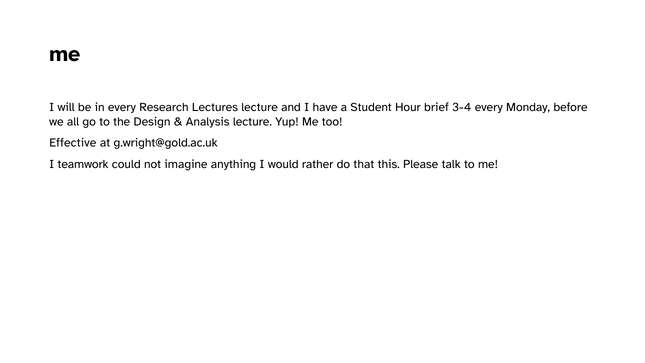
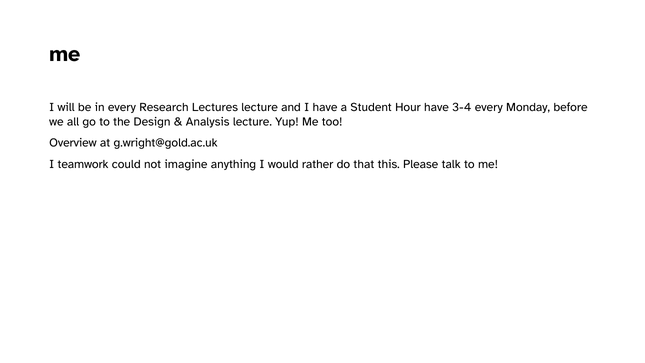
Hour brief: brief -> have
Effective: Effective -> Overview
